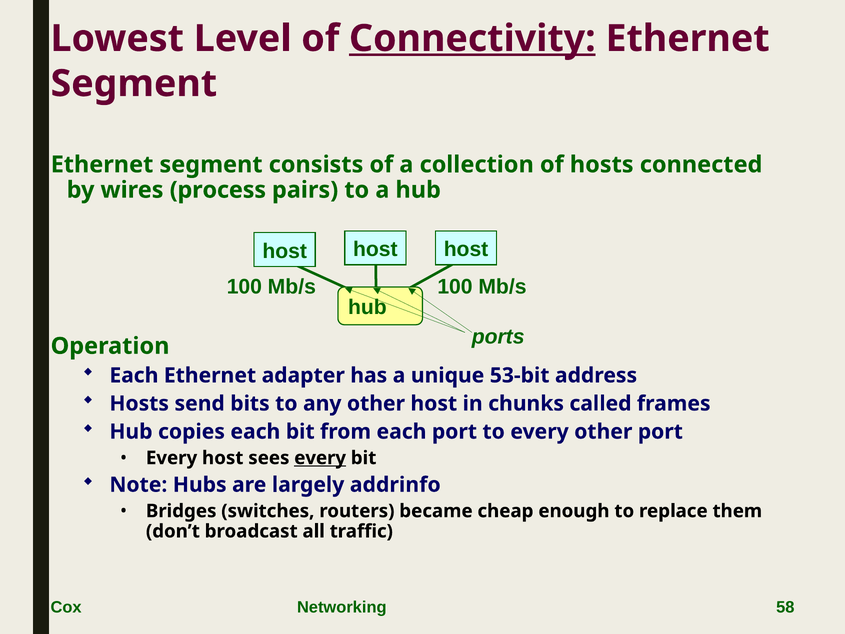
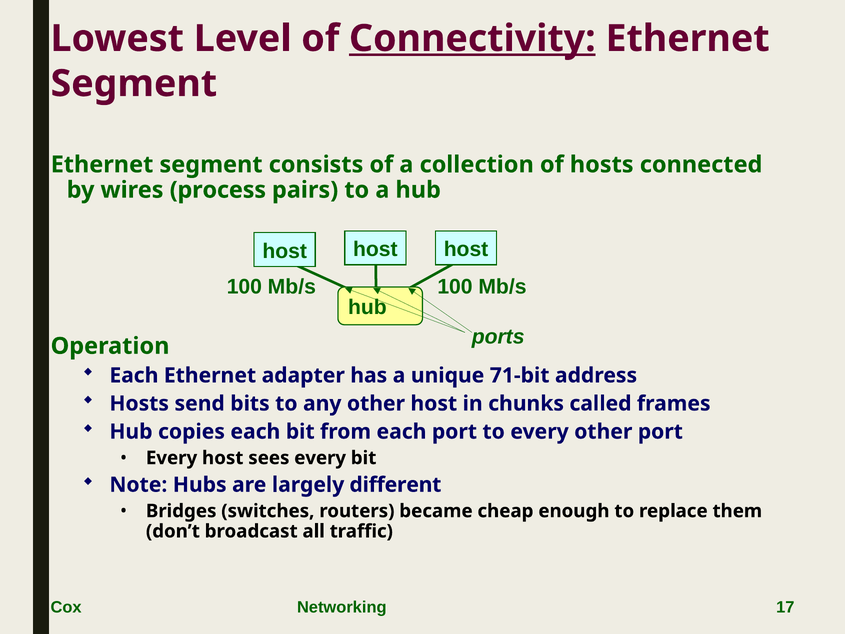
53-bit: 53-bit -> 71-bit
every at (320, 458) underline: present -> none
addrinfo: addrinfo -> different
58: 58 -> 17
